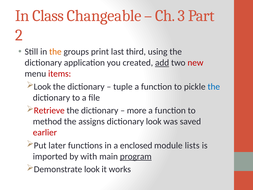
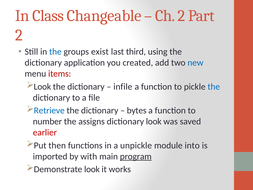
Ch 3: 3 -> 2
the at (55, 52) colour: orange -> blue
print: print -> exist
add underline: present -> none
new colour: red -> blue
tuple: tuple -> infile
Retrieve colour: red -> blue
more: more -> bytes
method: method -> number
later: later -> then
enclosed: enclosed -> unpickle
lists: lists -> into
